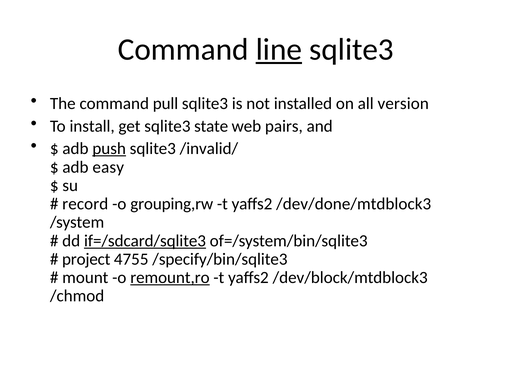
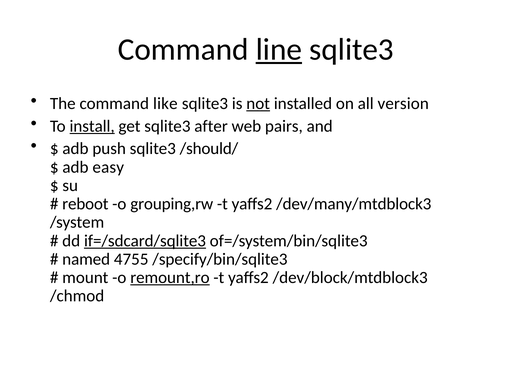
pull: pull -> like
not underline: none -> present
install underline: none -> present
state: state -> after
push underline: present -> none
/invalid/: /invalid/ -> /should/
record: record -> reboot
/dev/done/mtdblock3: /dev/done/mtdblock3 -> /dev/many/mtdblock3
project: project -> named
